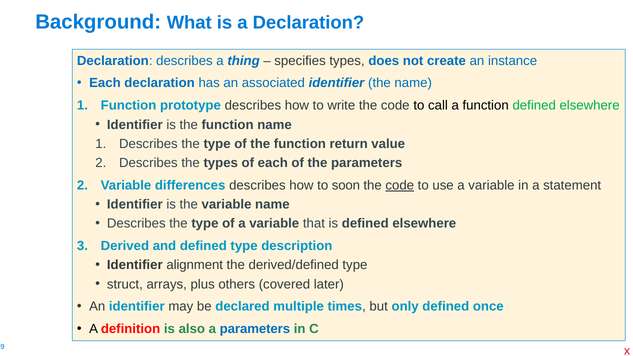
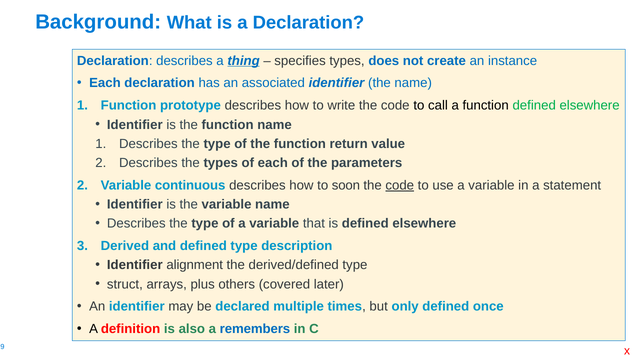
thing underline: none -> present
differences: differences -> continuous
a parameters: parameters -> remembers
